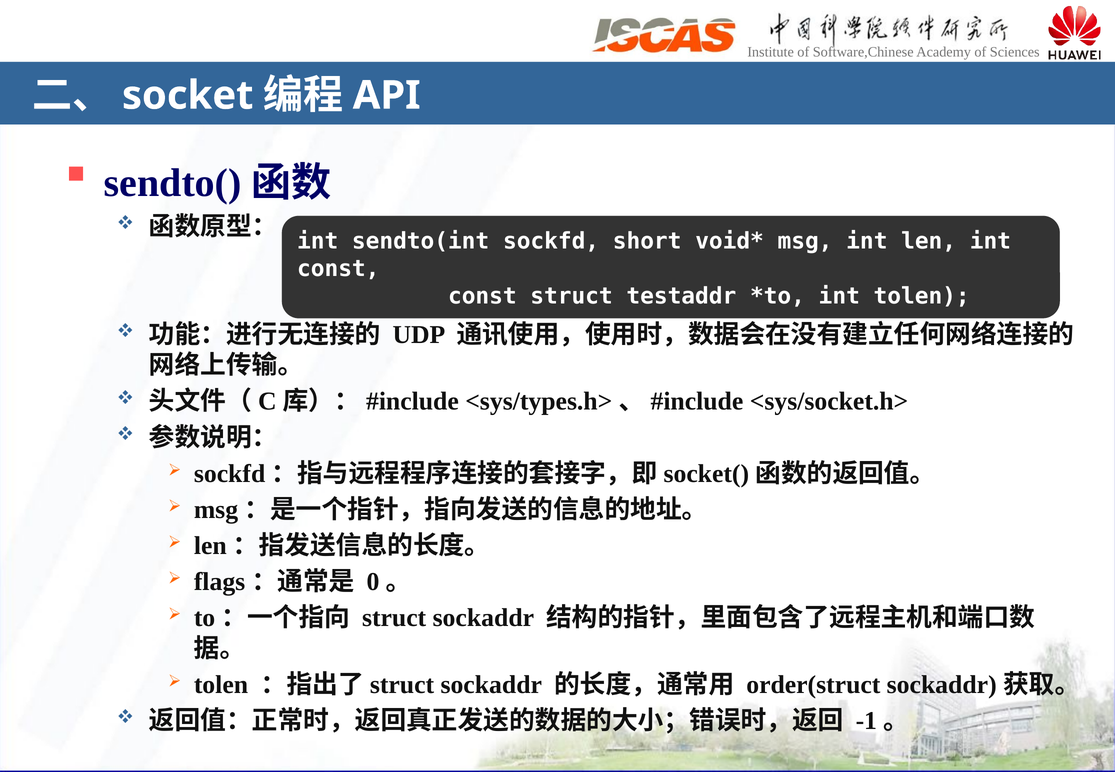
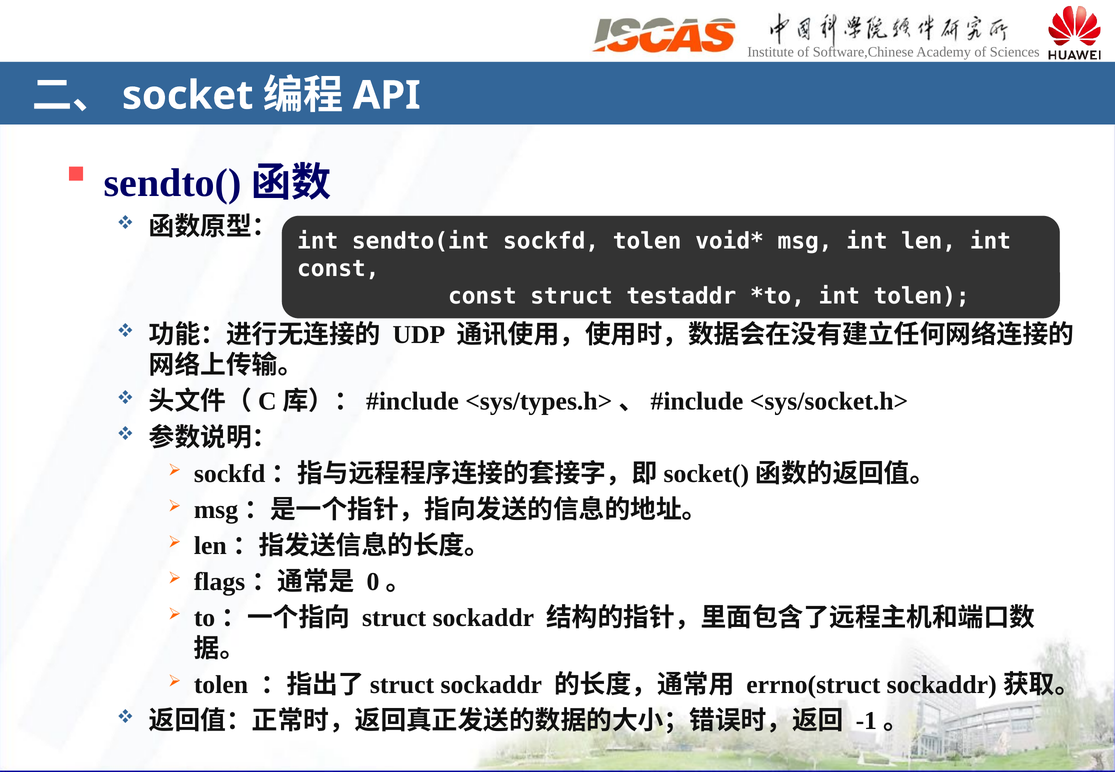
sockfd short: short -> tolen
order(struct: order(struct -> errno(struct
